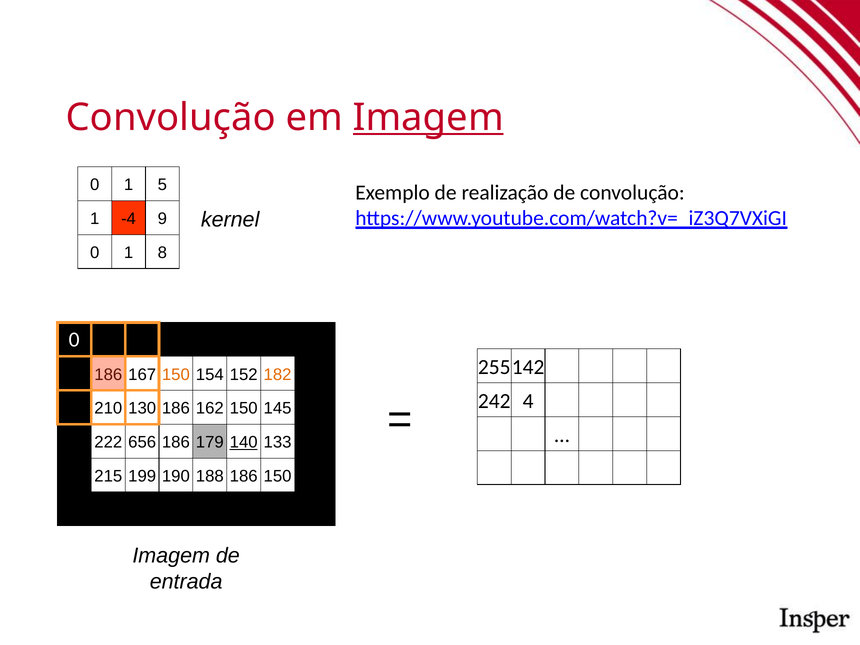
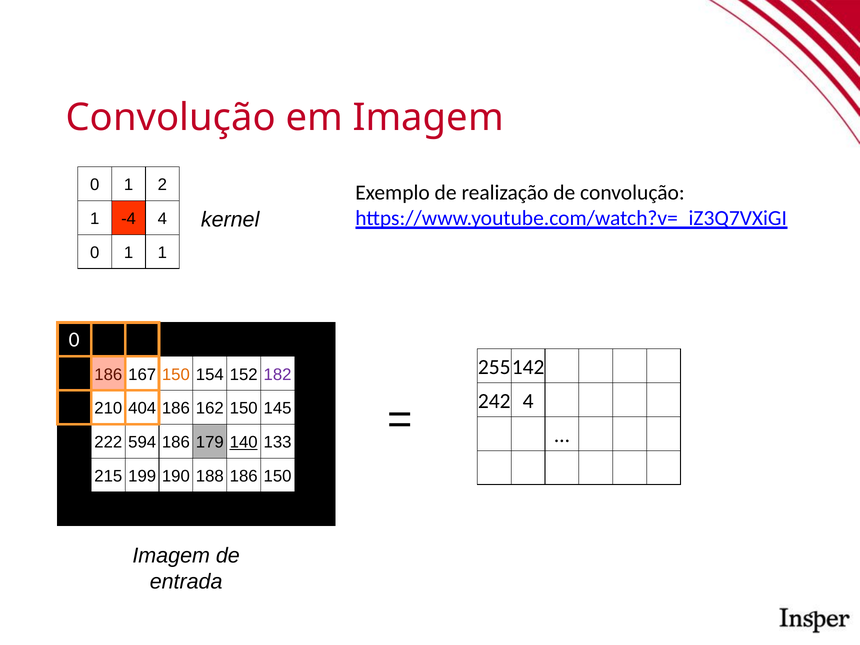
Imagem at (428, 118) underline: present -> none
5: 5 -> 2
-4 9: 9 -> 4
1 8: 8 -> 1
182 colour: orange -> purple
130: 130 -> 404
656: 656 -> 594
